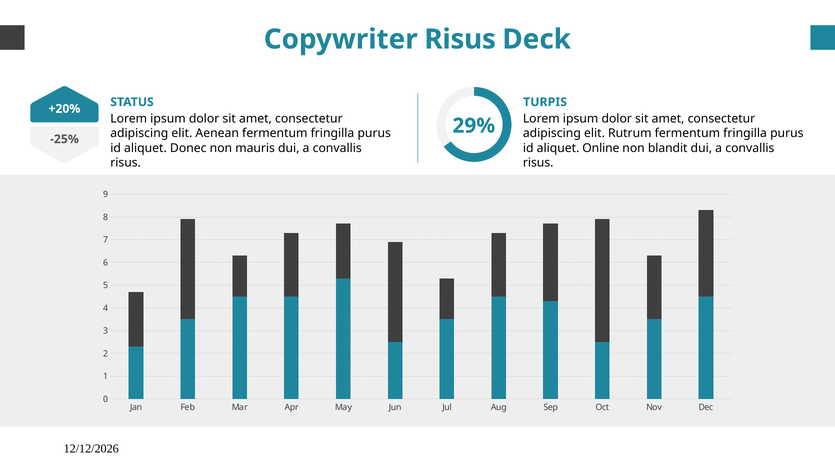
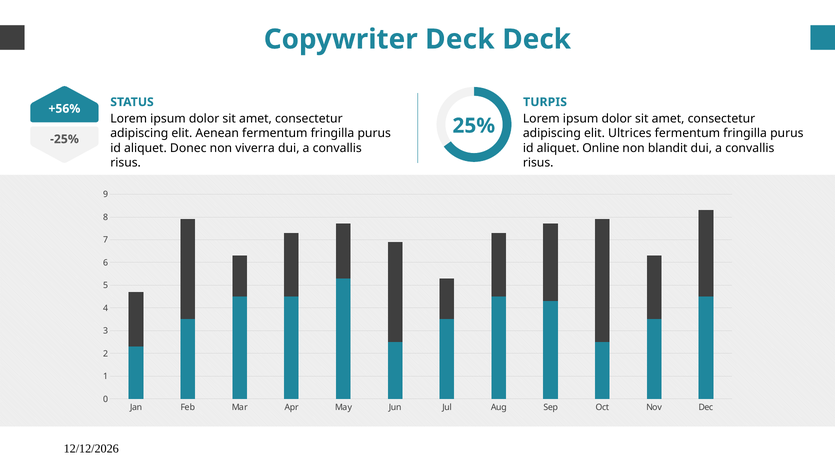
Copywriter Risus: Risus -> Deck
+20%: +20% -> +56%
29%: 29% -> 25%
Rutrum: Rutrum -> Ultrices
mauris: mauris -> viverra
